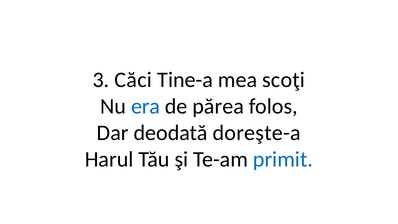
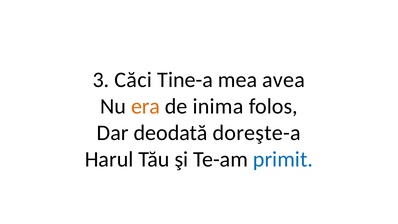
scoţi: scoţi -> avea
era colour: blue -> orange
părea: părea -> inima
